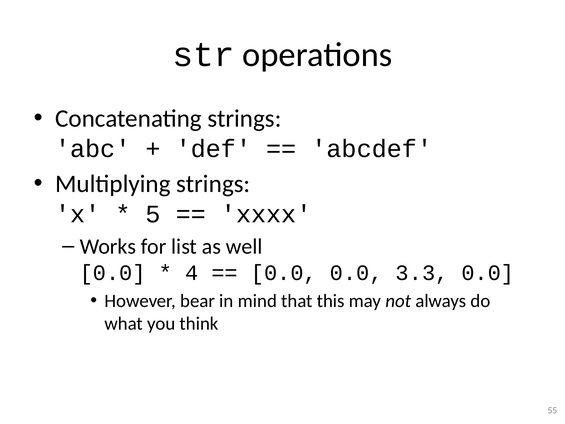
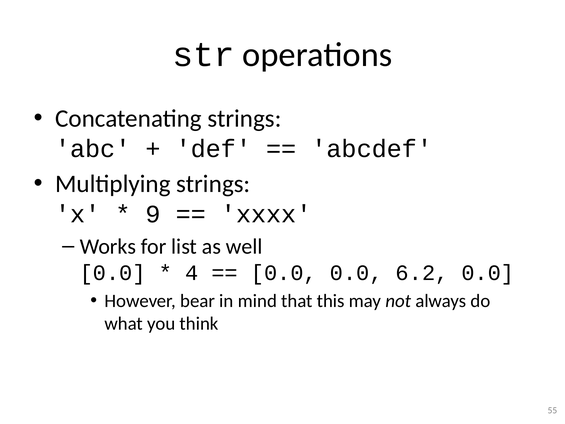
5: 5 -> 9
3.3: 3.3 -> 6.2
